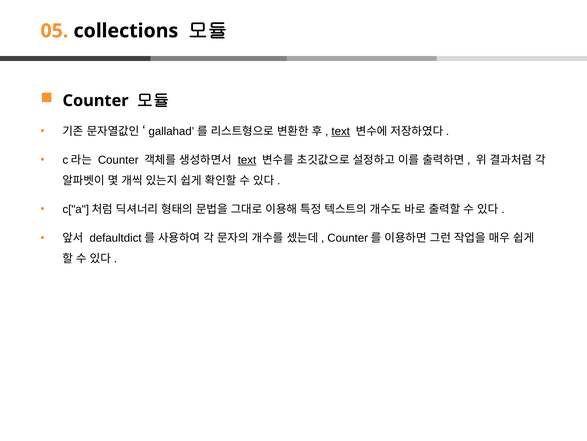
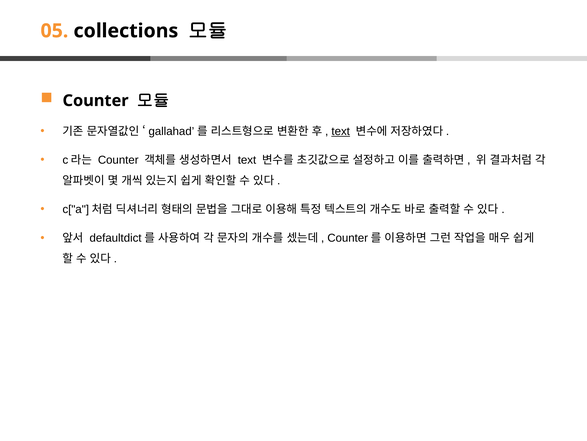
text at (247, 160) underline: present -> none
